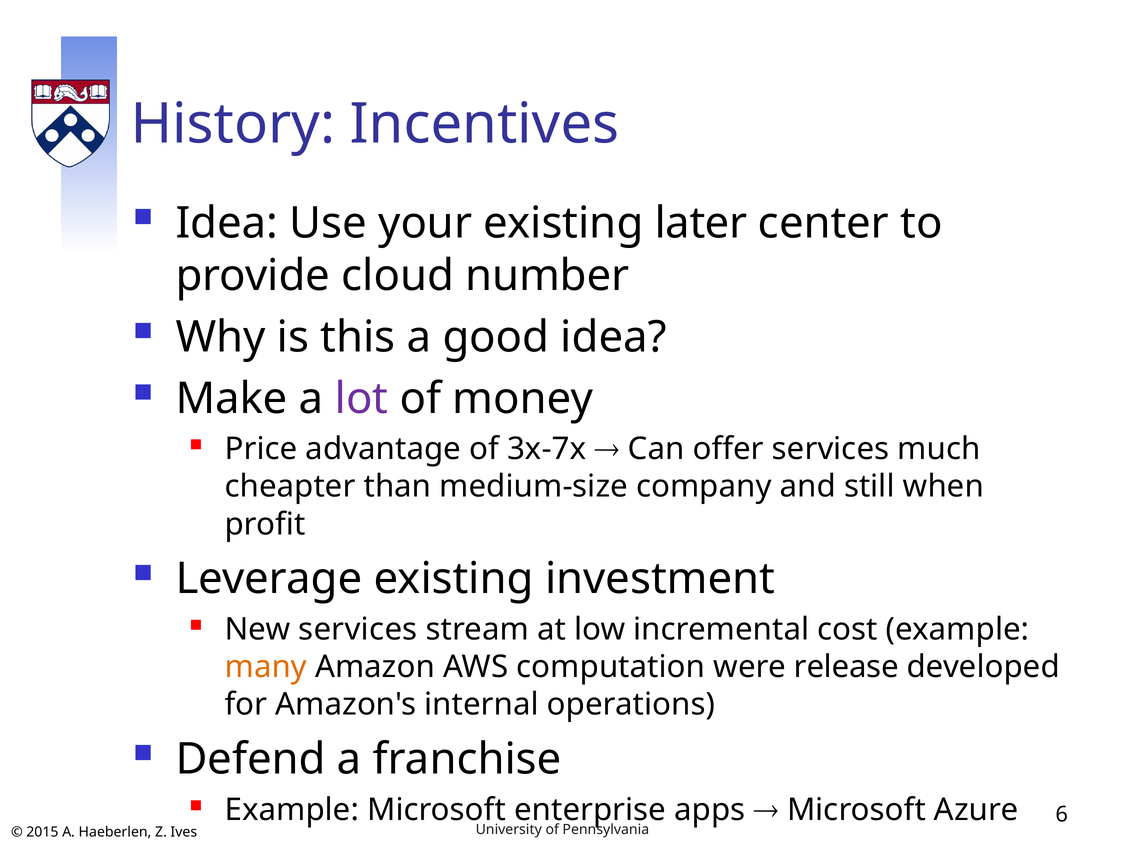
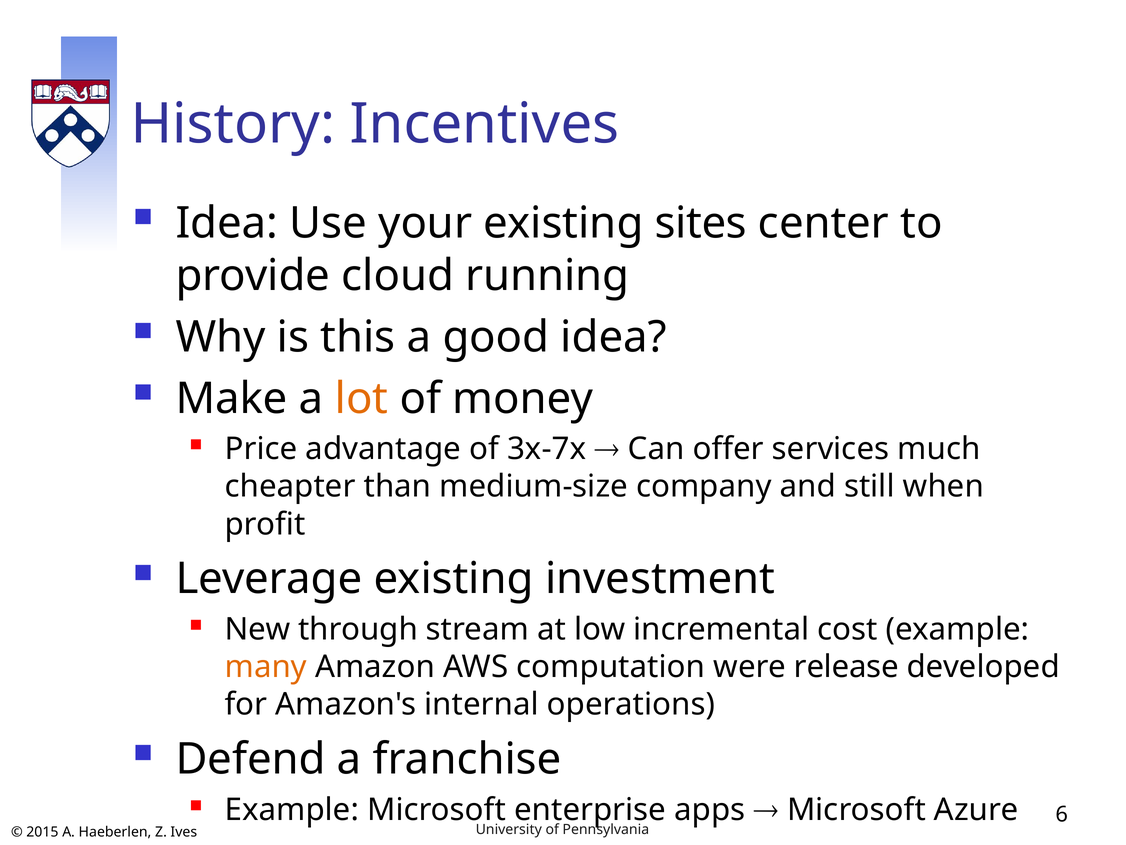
later: later -> sites
number: number -> running
lot colour: purple -> orange
New services: services -> through
